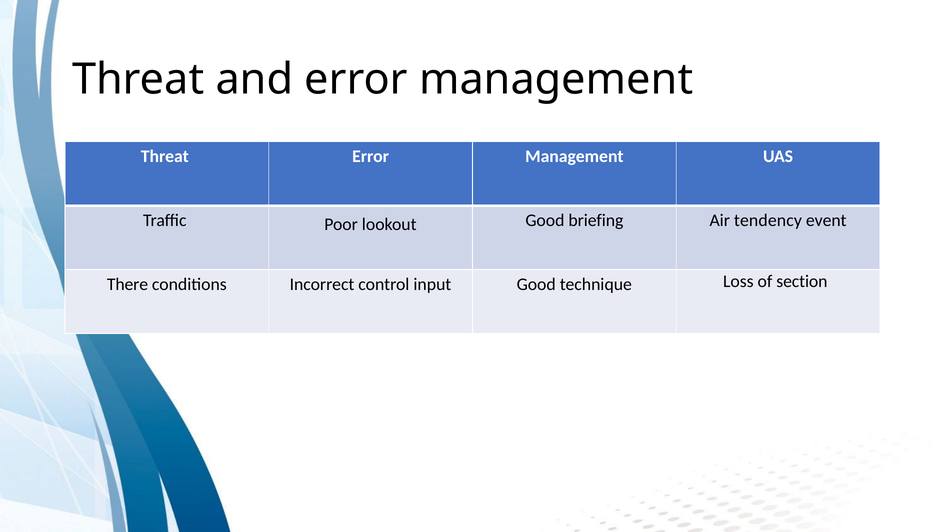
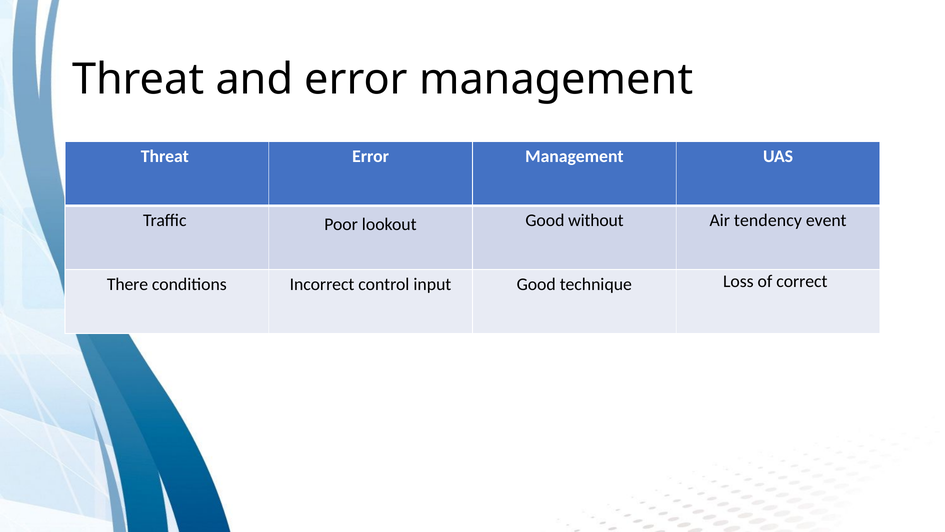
briefing: briefing -> without
section: section -> correct
